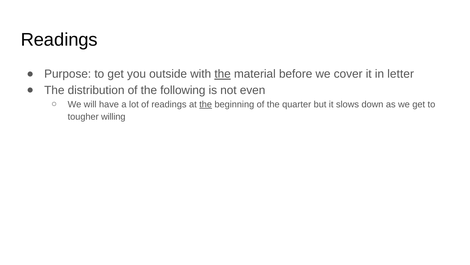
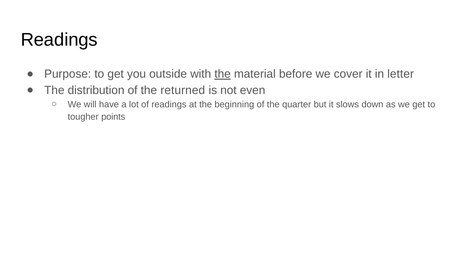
following: following -> returned
the at (206, 104) underline: present -> none
willing: willing -> points
